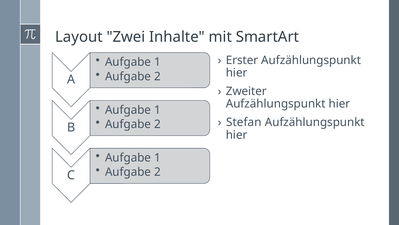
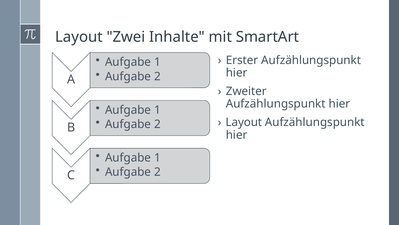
Stefan at (244, 122): Stefan -> Layout
